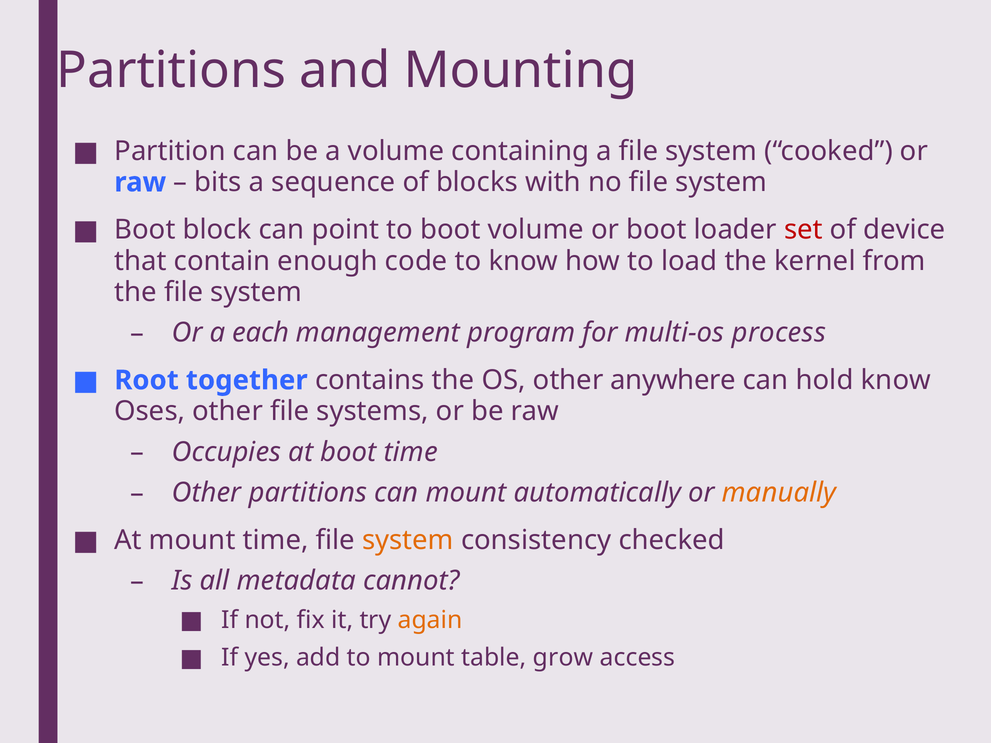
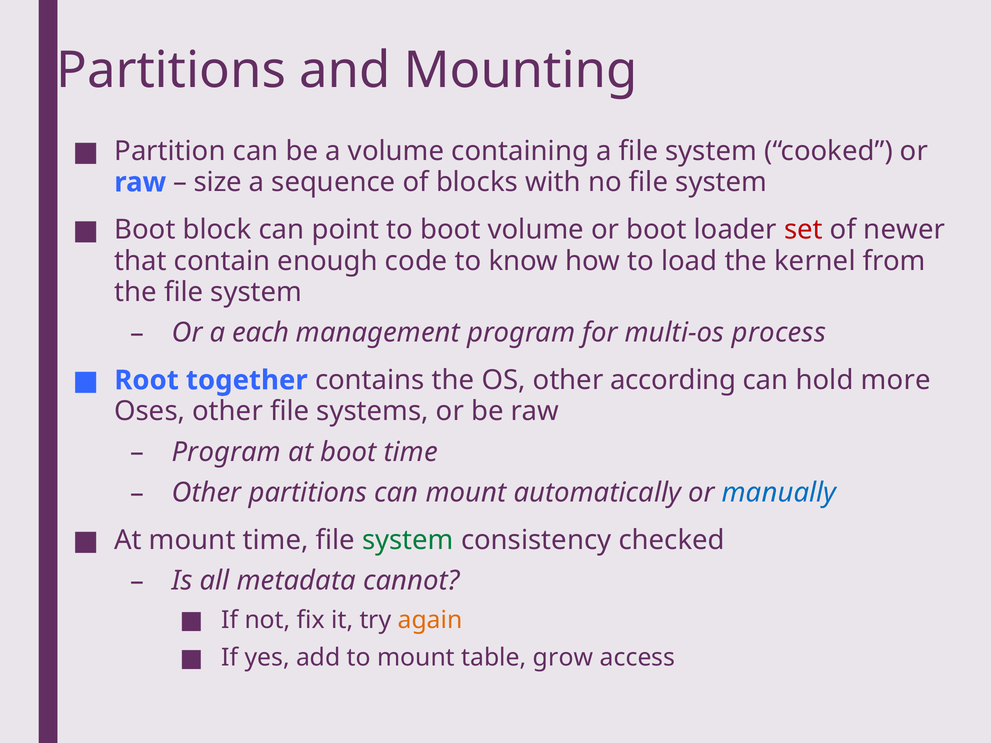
bits: bits -> size
device: device -> newer
anywhere: anywhere -> according
hold know: know -> more
Occupies at (226, 452): Occupies -> Program
manually colour: orange -> blue
system at (408, 540) colour: orange -> green
